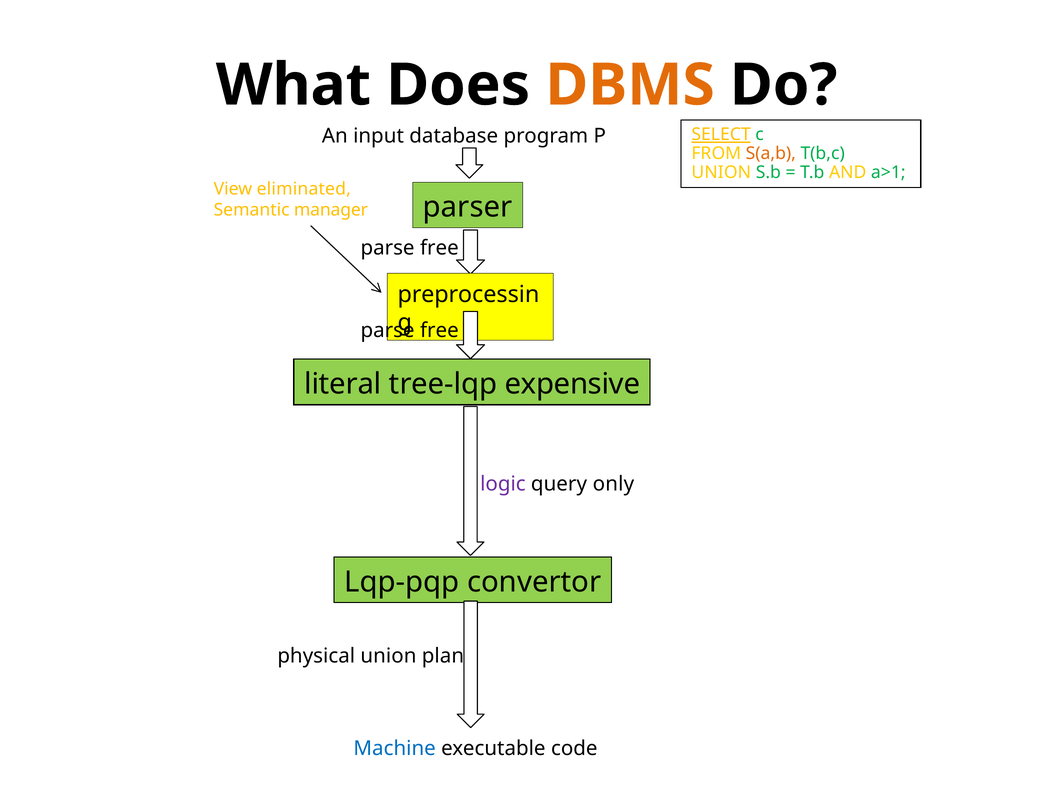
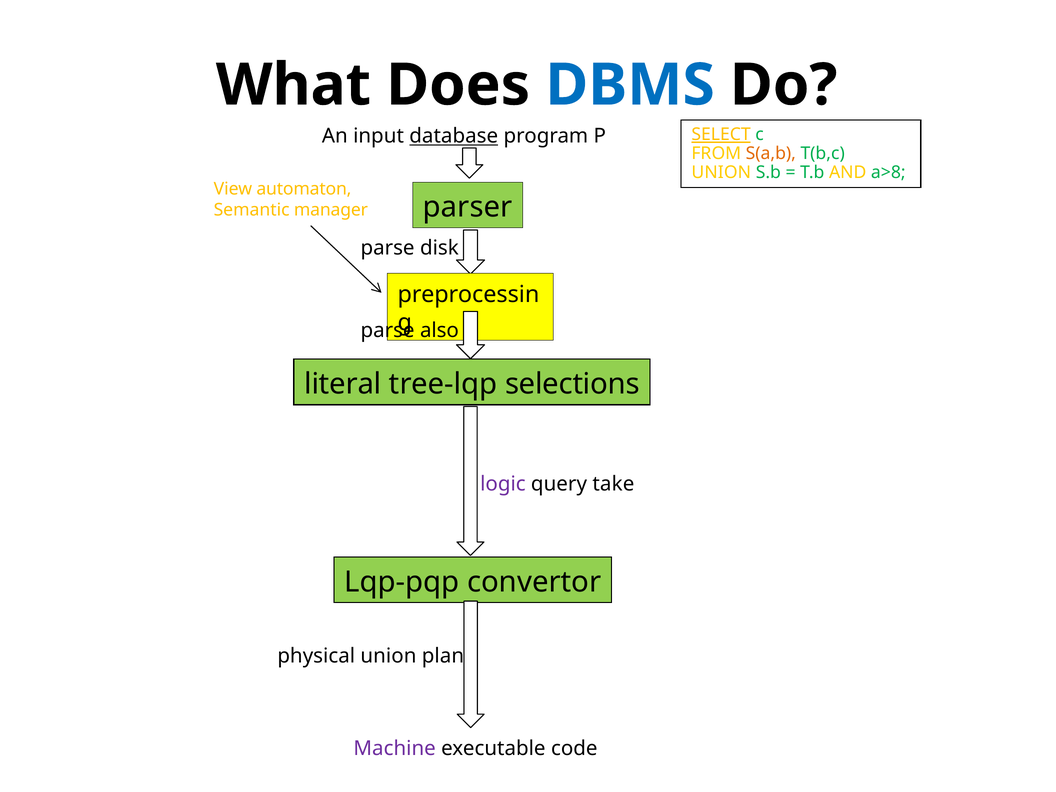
DBMS colour: orange -> blue
database underline: none -> present
a>1: a>1 -> a>8
eliminated: eliminated -> automaton
free at (439, 248): free -> disk
free at (439, 330): free -> also
expensive: expensive -> selections
only: only -> take
Machine colour: blue -> purple
